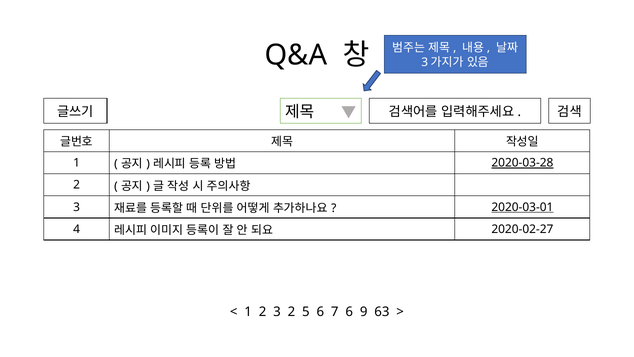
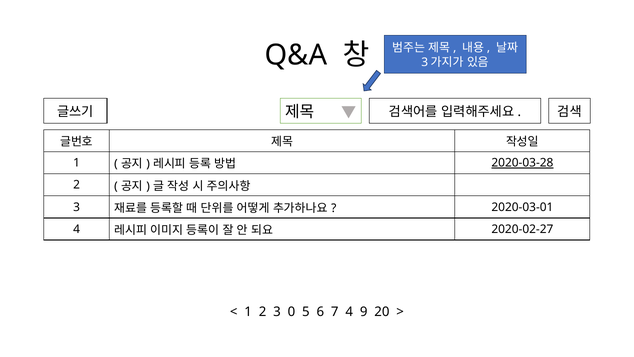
2020-03-01 underline: present -> none
3 2: 2 -> 0
7 6: 6 -> 4
63: 63 -> 20
